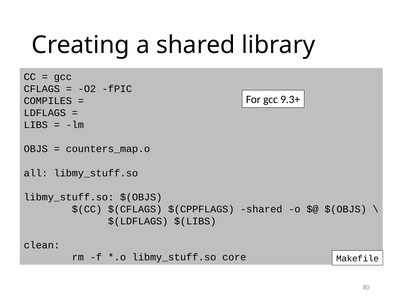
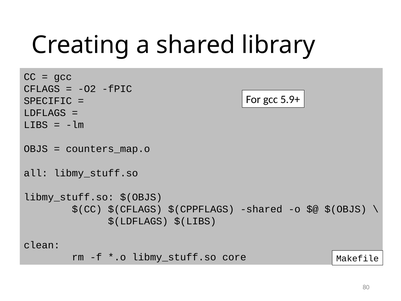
9.3+: 9.3+ -> 5.9+
COMPILES: COMPILES -> SPECIFIC
